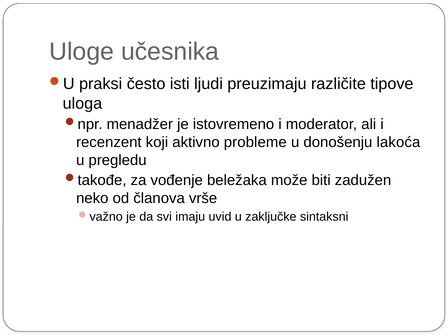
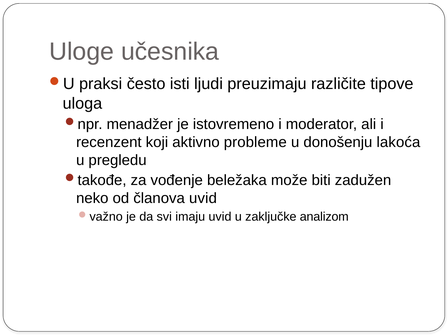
članova vrše: vrše -> uvid
sintaksni: sintaksni -> analizom
